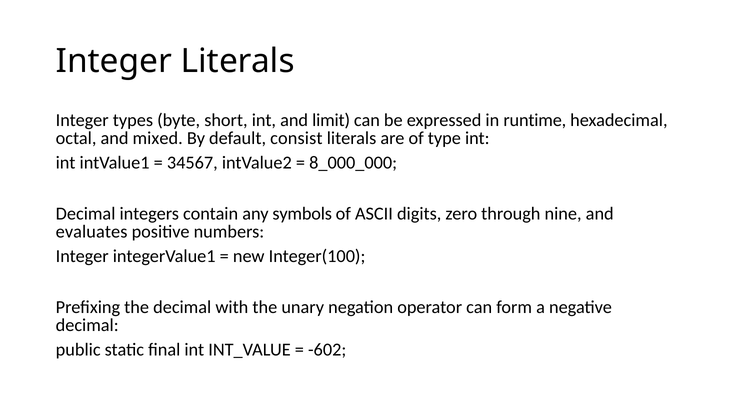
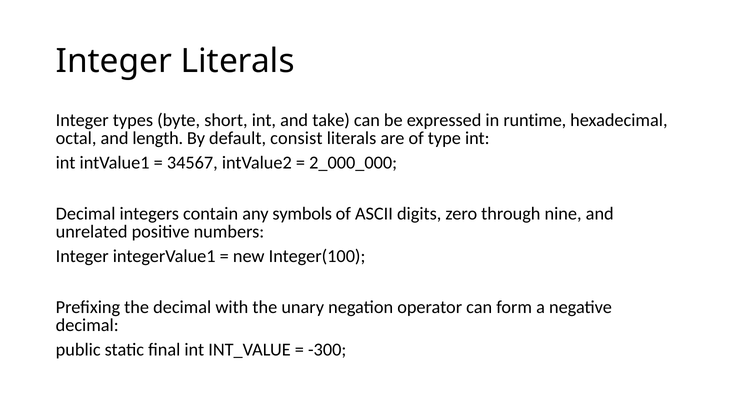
limit: limit -> take
mixed: mixed -> length
8_000_000: 8_000_000 -> 2_000_000
evaluates: evaluates -> unrelated
-602: -602 -> -300
